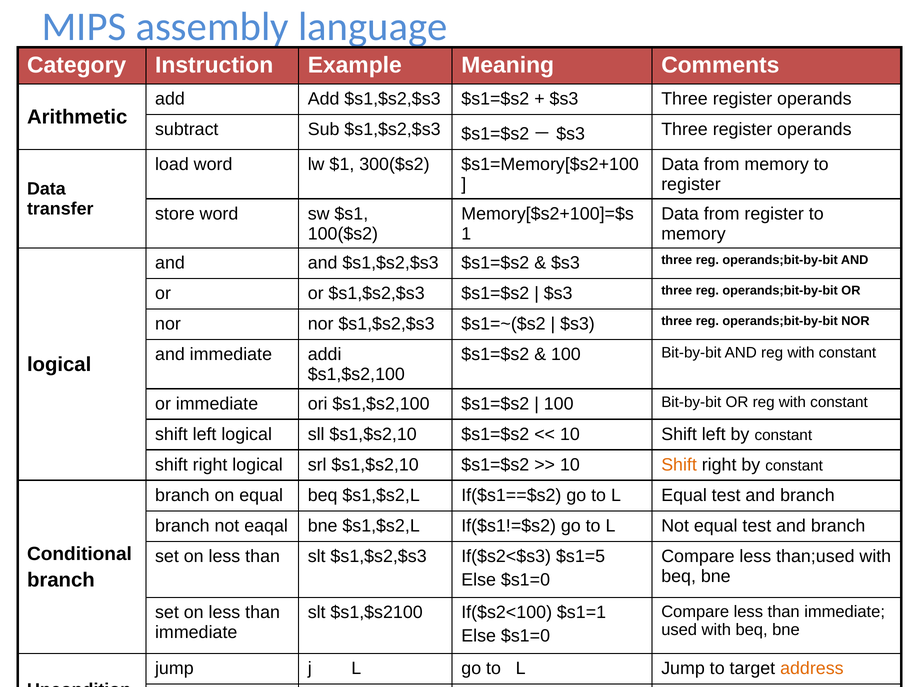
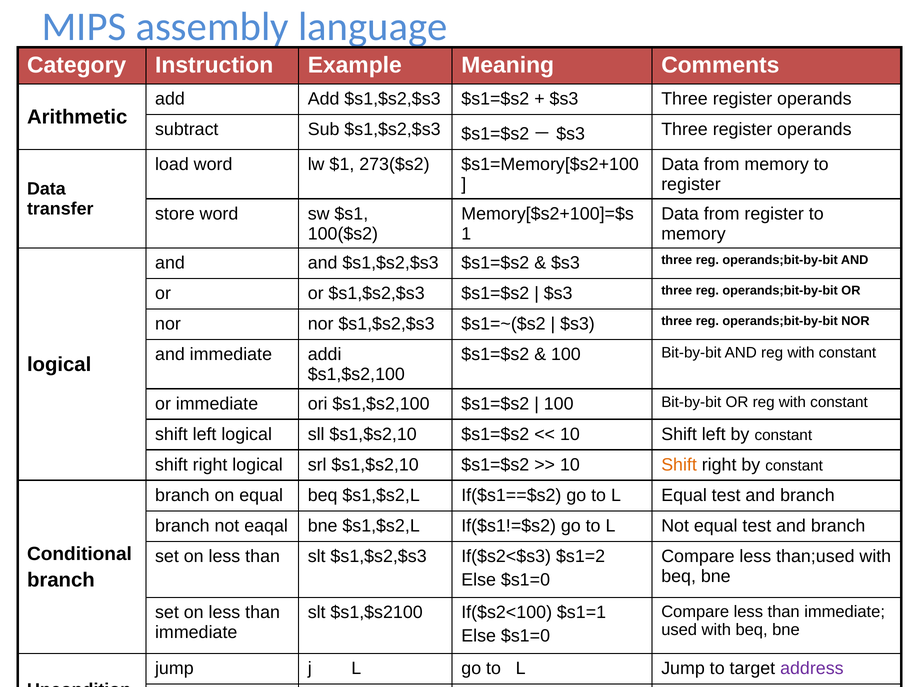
300($s2: 300($s2 -> 273($s2
$s1=5: $s1=5 -> $s1=2
address colour: orange -> purple
